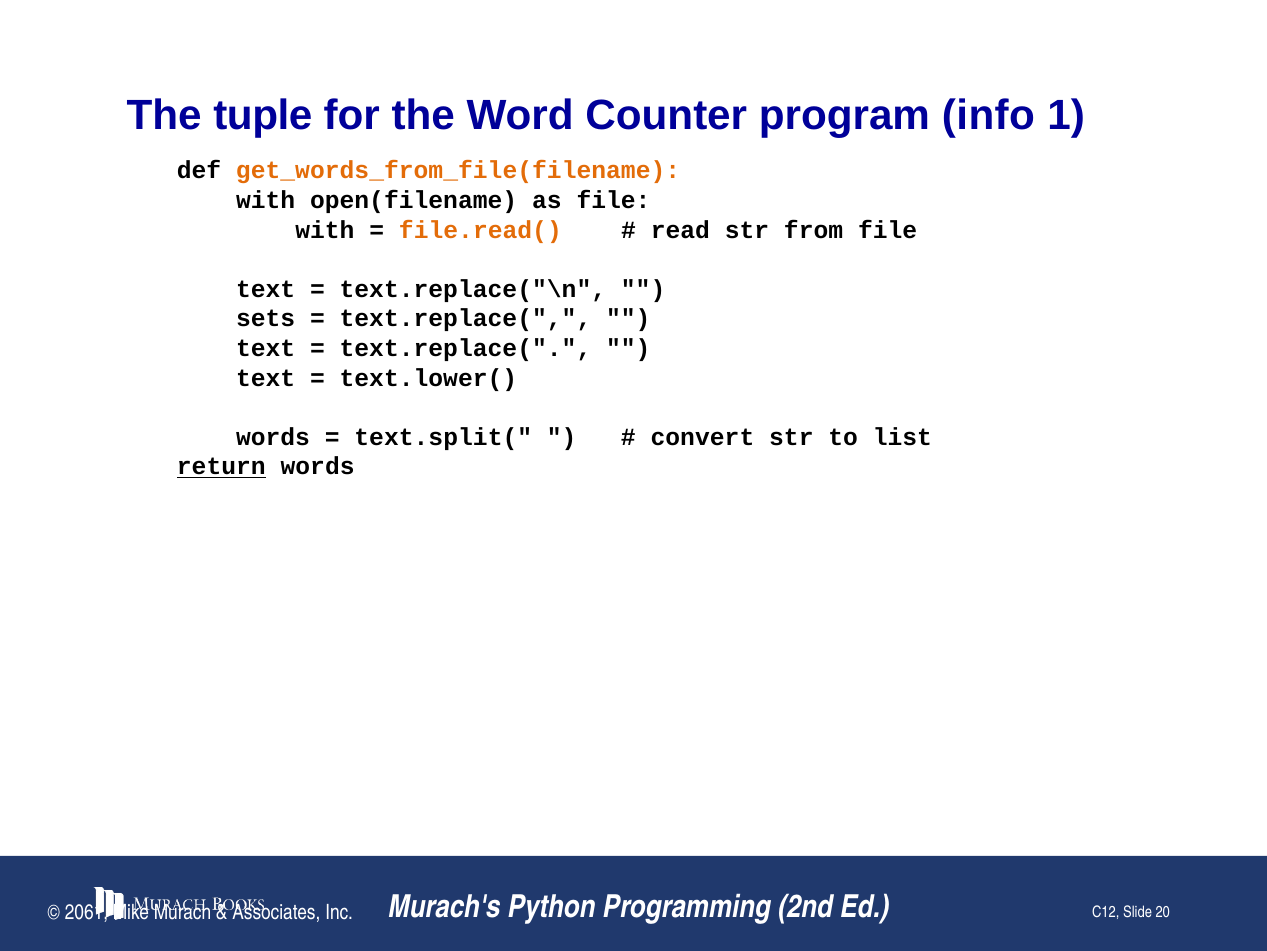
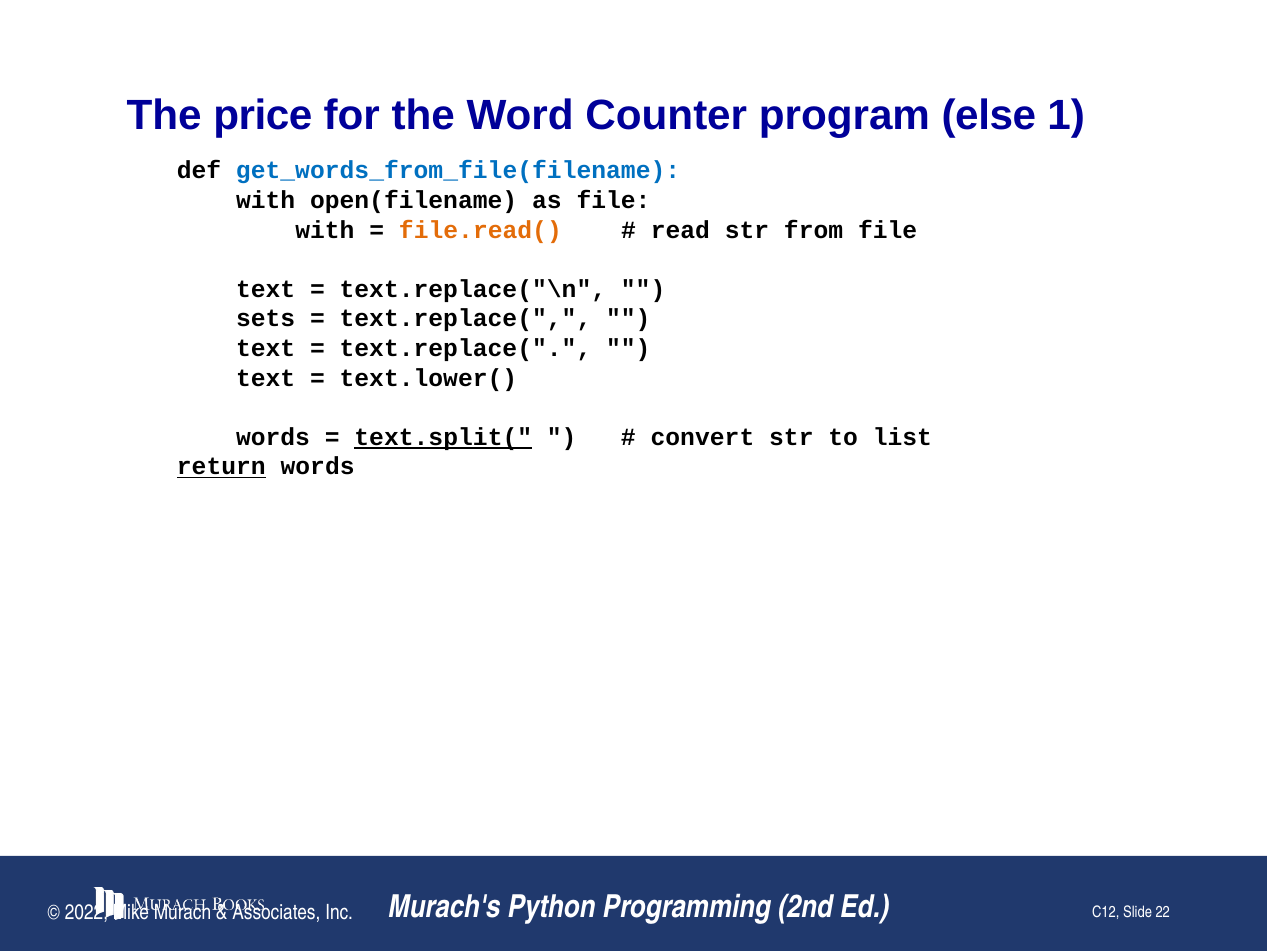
tuple: tuple -> price
info: info -> else
get_words_from_file(filename colour: orange -> blue
text.split( underline: none -> present
2061: 2061 -> 2022
20: 20 -> 22
